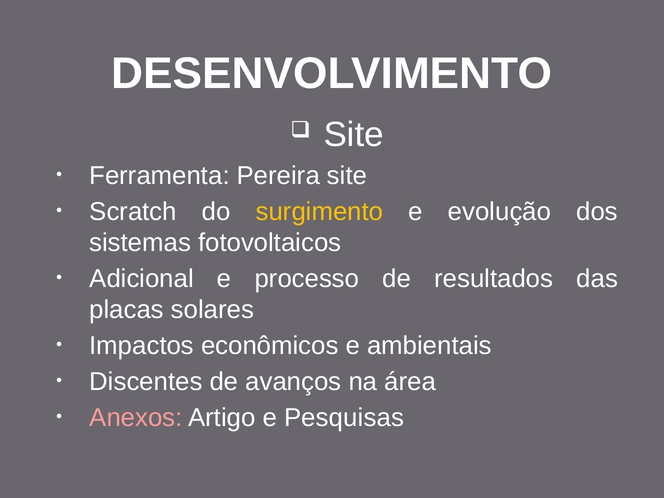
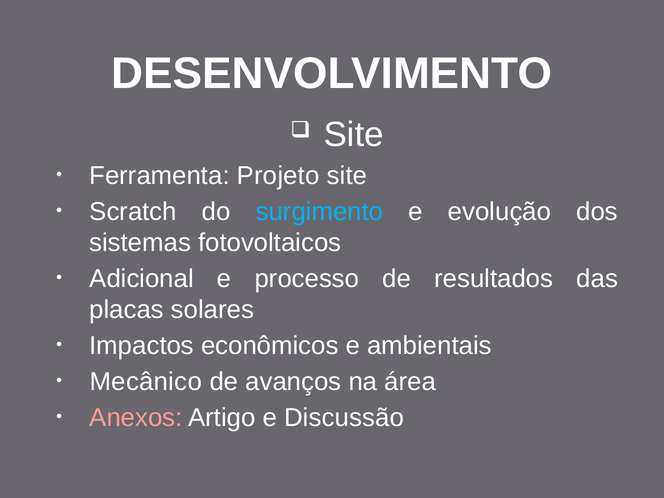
Pereira: Pereira -> Projeto
surgimento colour: yellow -> light blue
Discentes: Discentes -> Mecânico
Pesquisas: Pesquisas -> Discussão
